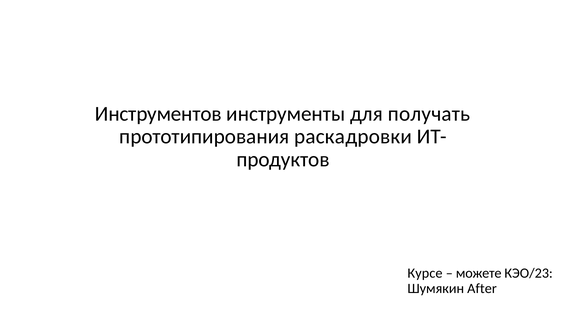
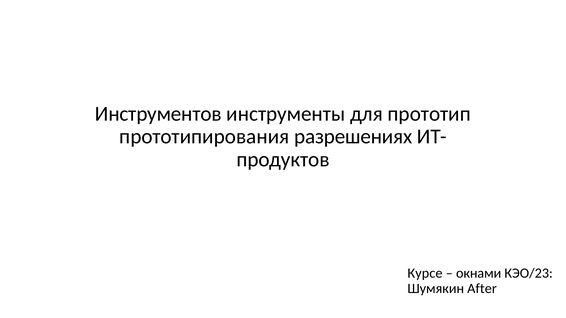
получать: получать -> прототип
раскадровки: раскадровки -> разрешениях
можете: можете -> окнами
